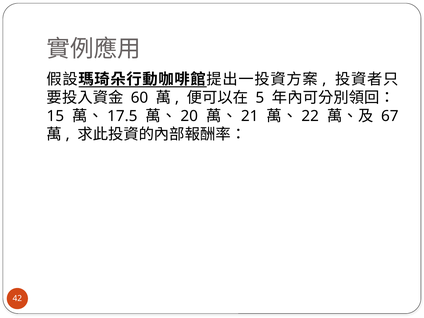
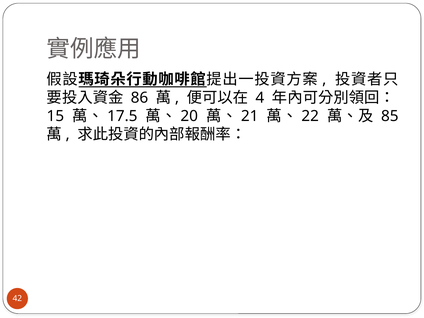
60: 60 -> 86
5: 5 -> 4
67: 67 -> 85
